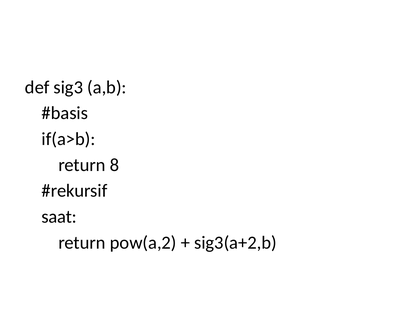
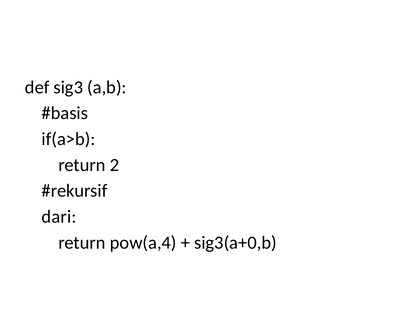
8: 8 -> 2
saat: saat -> dari
pow(a,2: pow(a,2 -> pow(a,4
sig3(a+2,b: sig3(a+2,b -> sig3(a+0,b
